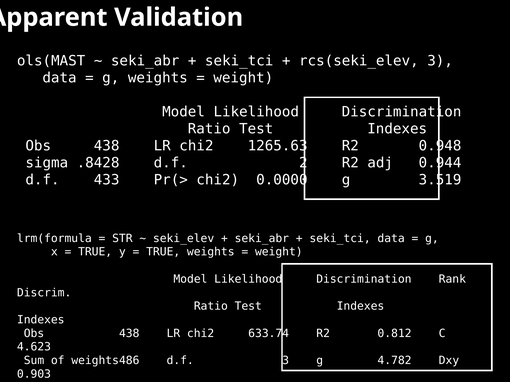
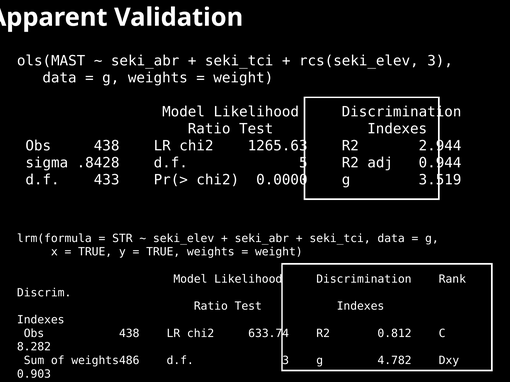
0.948: 0.948 -> 2.944
2: 2 -> 5
4.623: 4.623 -> 8.282
